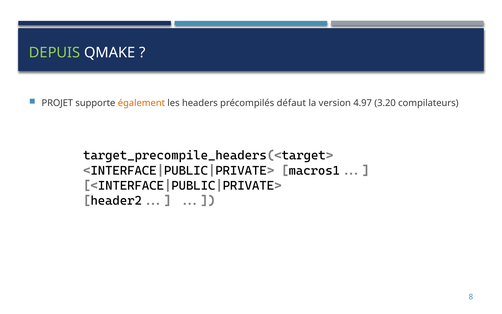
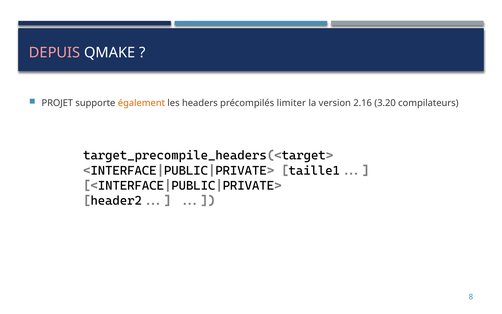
DEPUIS colour: light green -> pink
défaut: défaut -> limiter
4.97: 4.97 -> 2.16
macros1: macros1 -> taille1
